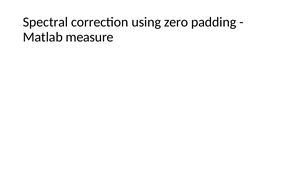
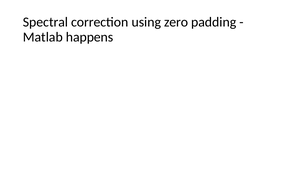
measure: measure -> happens
